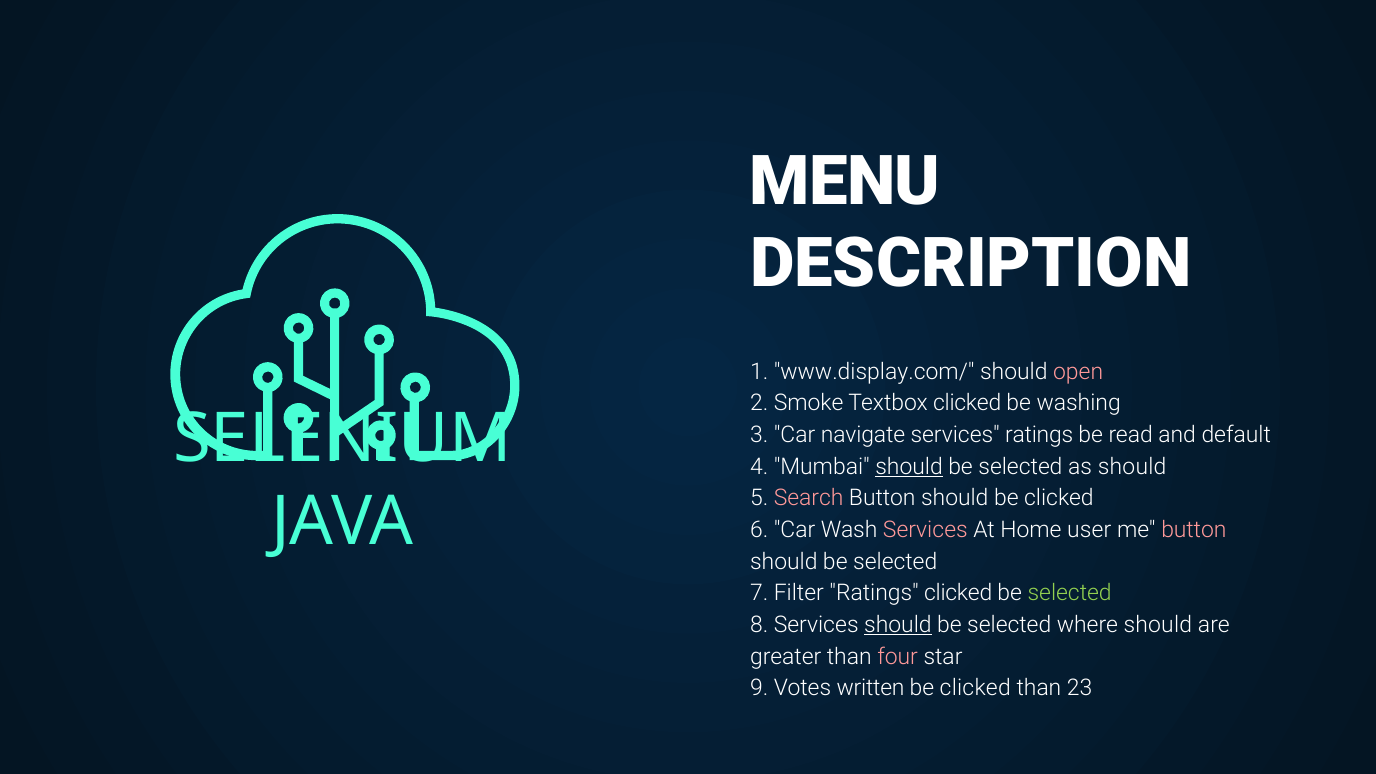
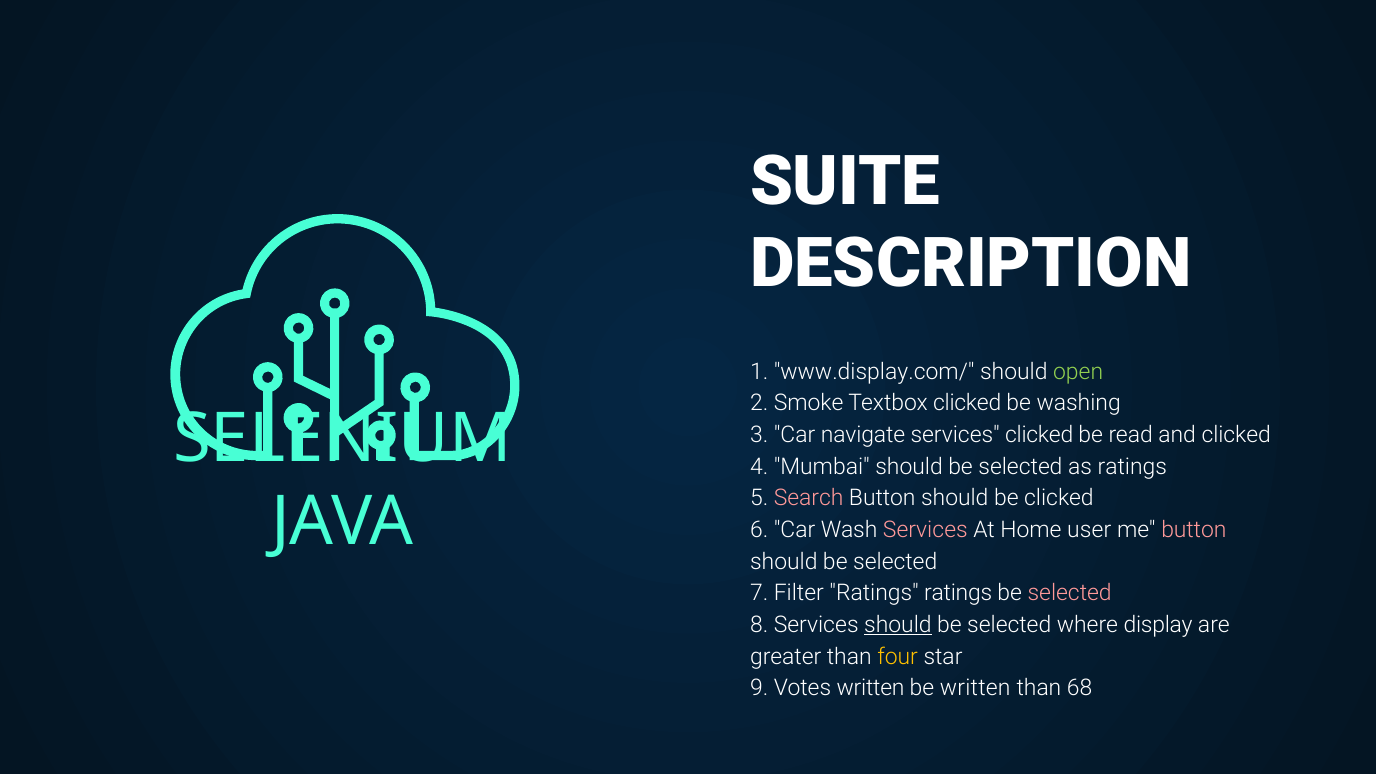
MENU: MENU -> SUITE
open colour: pink -> light green
services ratings: ratings -> clicked
and default: default -> clicked
should at (909, 467) underline: present -> none
as should: should -> ratings
Ratings clicked: clicked -> ratings
selected at (1070, 593) colour: light green -> pink
where should: should -> display
four colour: pink -> yellow
clicked at (975, 688): clicked -> written
23: 23 -> 68
